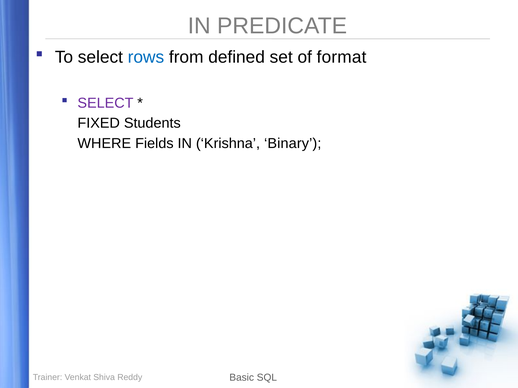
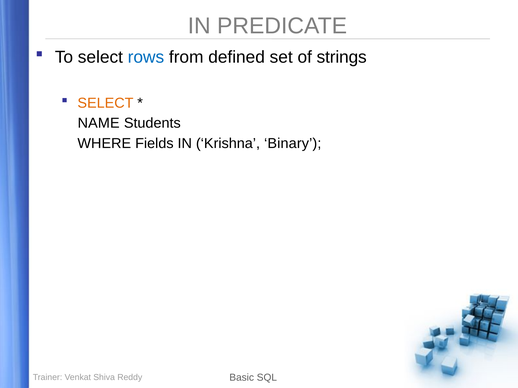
format: format -> strings
SELECT at (105, 103) colour: purple -> orange
FIXED: FIXED -> NAME
